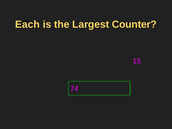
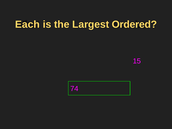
Counter: Counter -> Ordered
